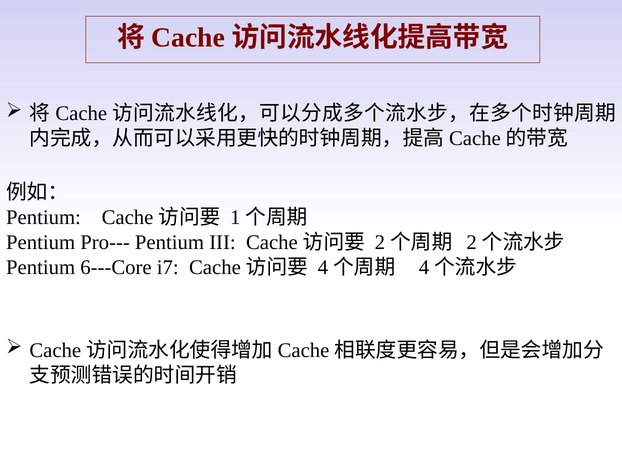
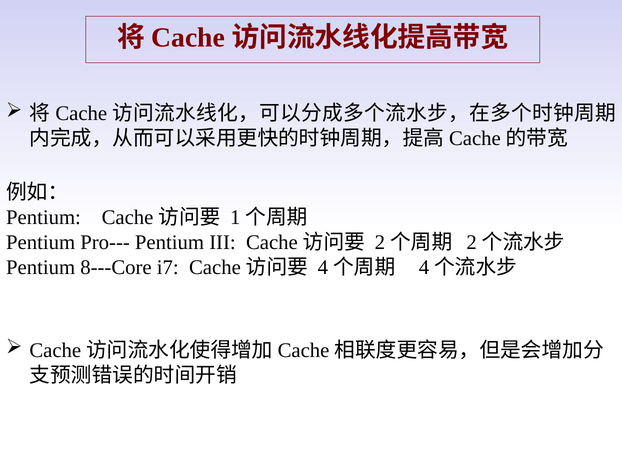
6---Core: 6---Core -> 8---Core
